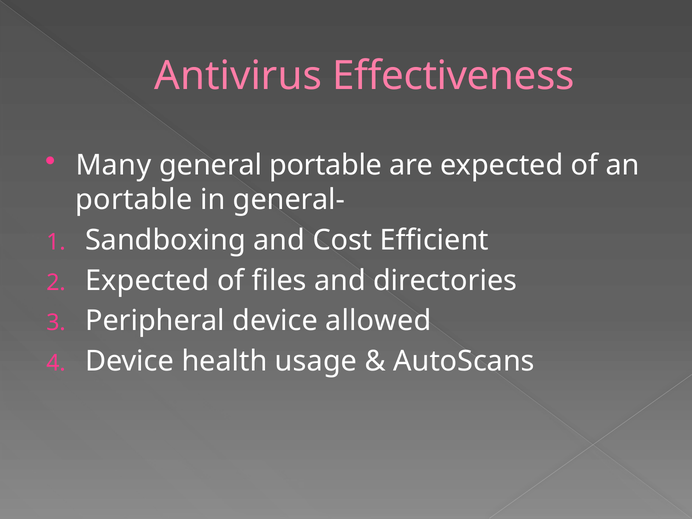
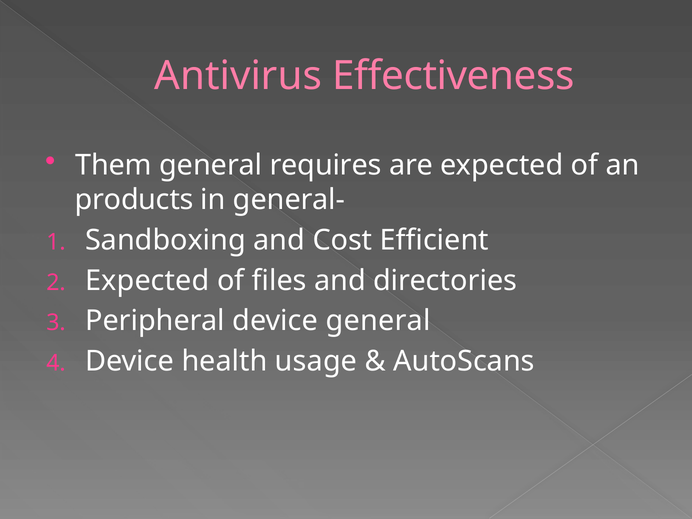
Many: Many -> Them
general portable: portable -> requires
portable at (134, 200): portable -> products
device allowed: allowed -> general
